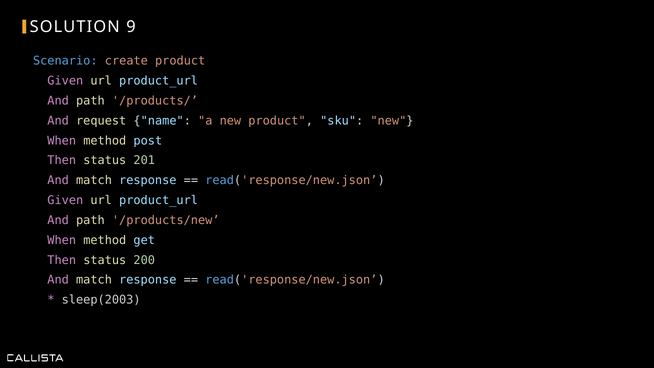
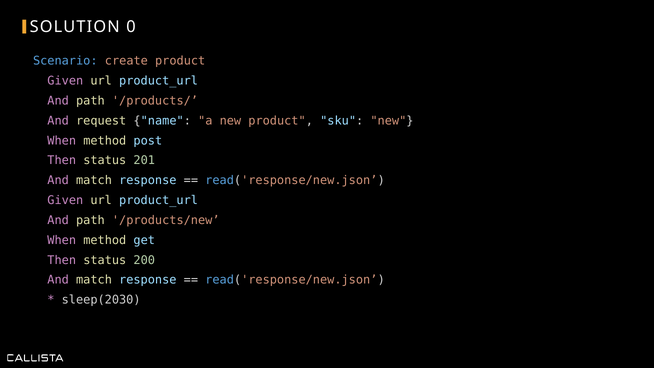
9: 9 -> 0
sleep(2003: sleep(2003 -> sleep(2030
